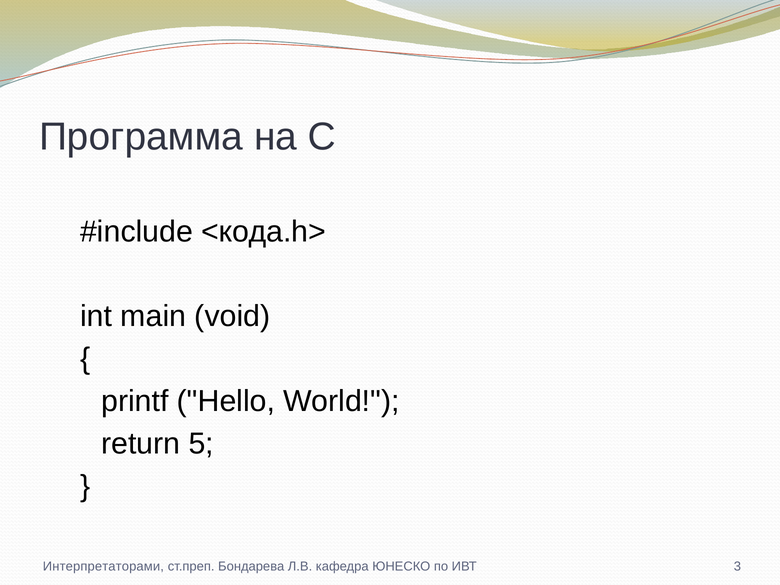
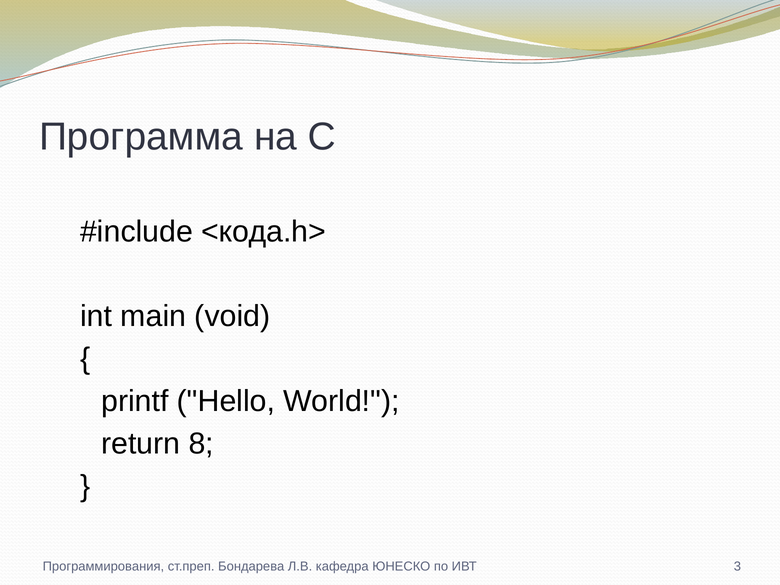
5: 5 -> 8
Интерпретаторами: Интерпретаторами -> Программирования
